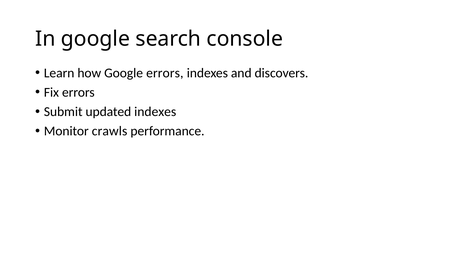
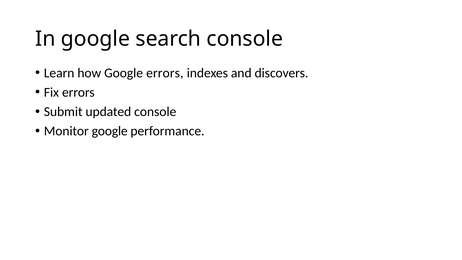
updated indexes: indexes -> console
Monitor crawls: crawls -> google
